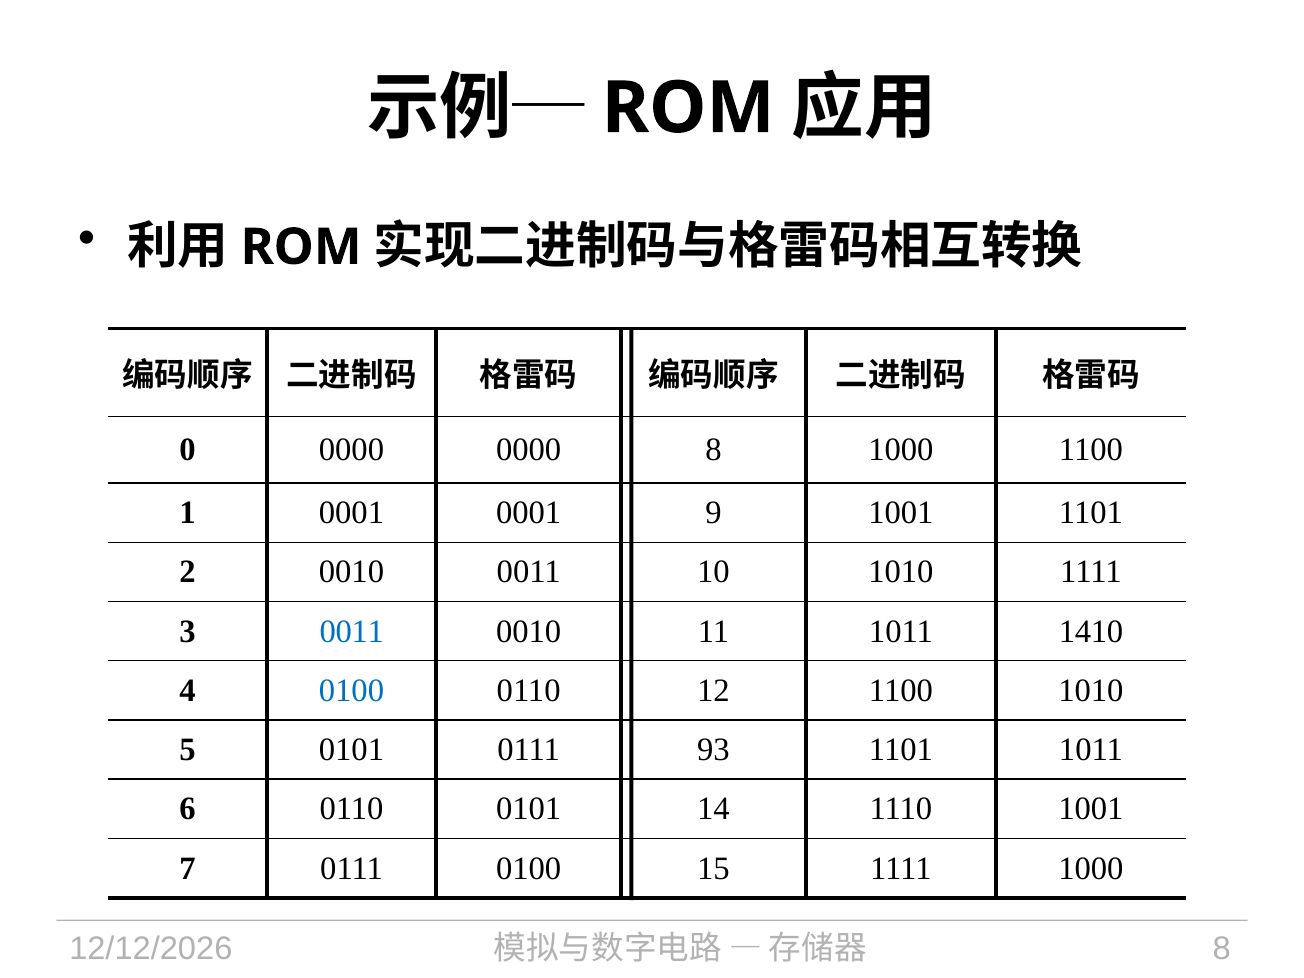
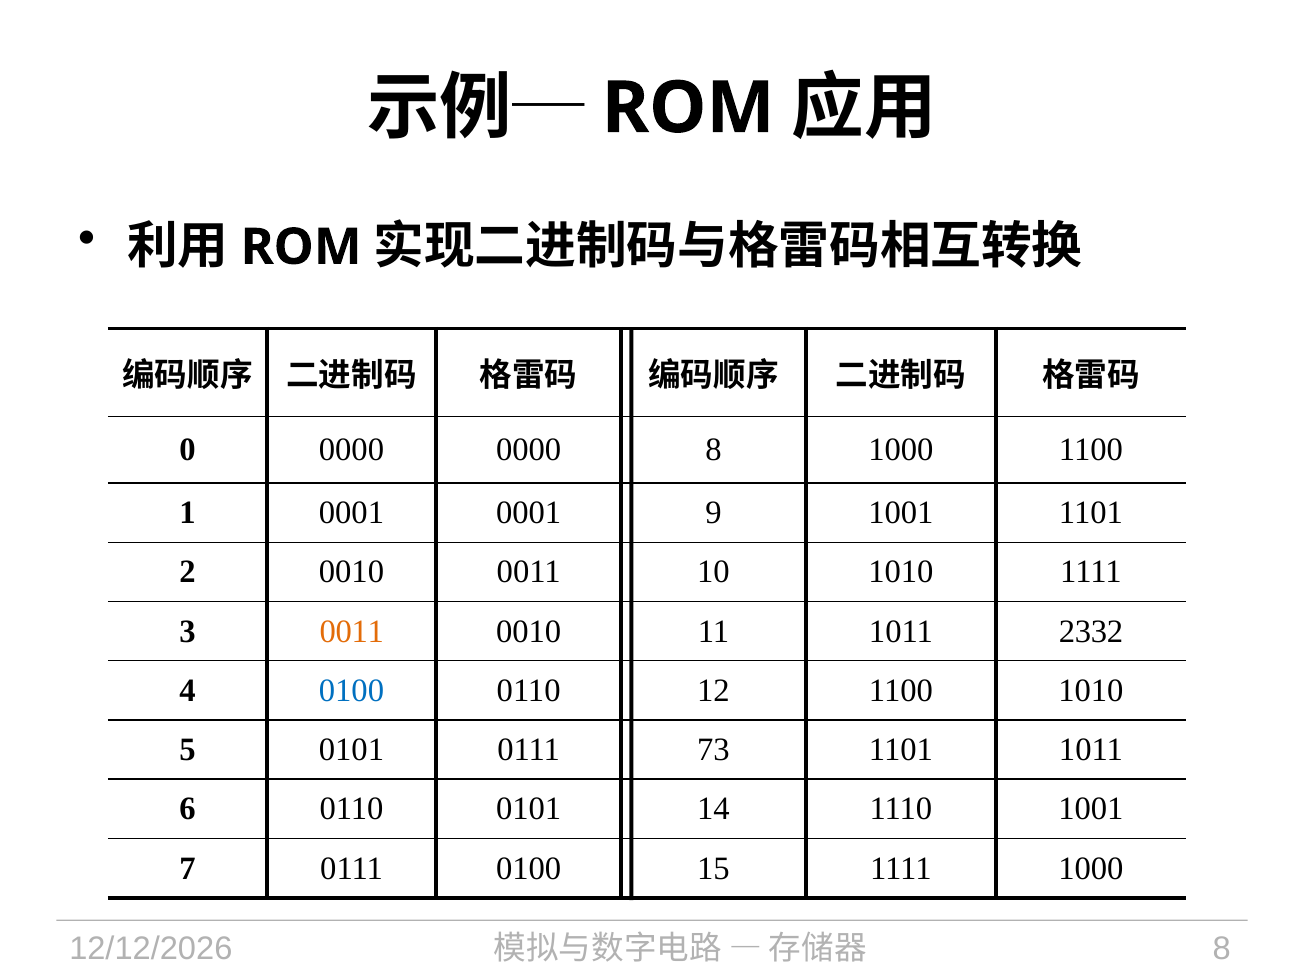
0011 at (352, 631) colour: blue -> orange
1410: 1410 -> 2332
93: 93 -> 73
